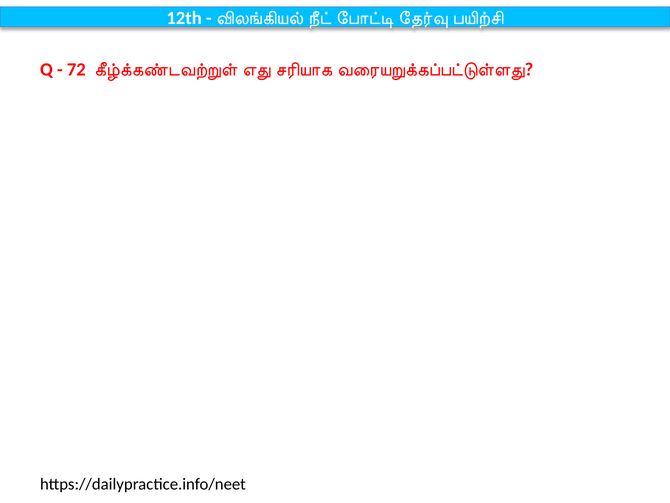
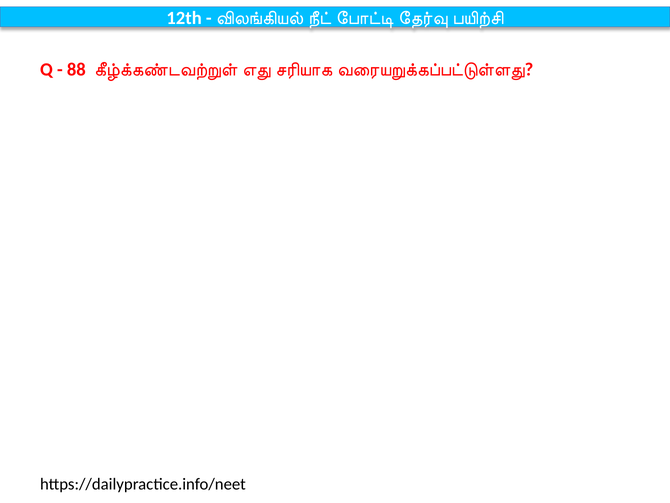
72: 72 -> 88
